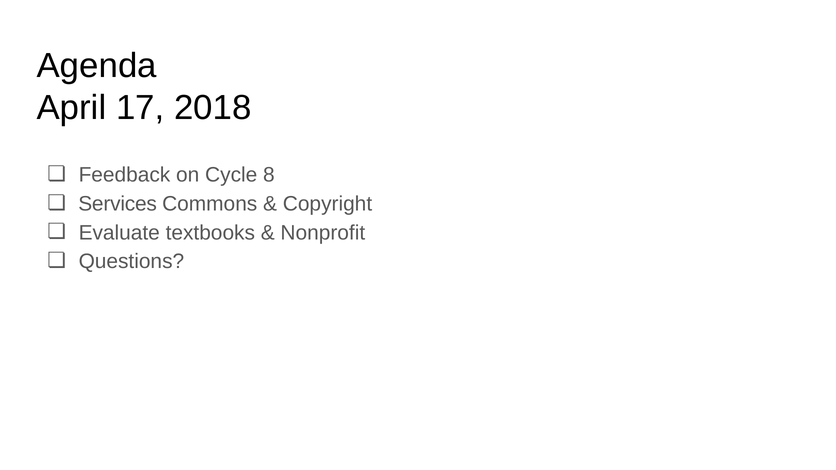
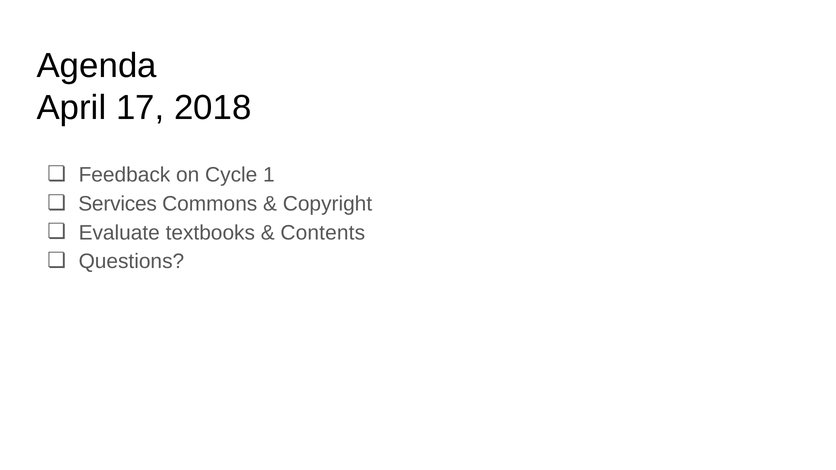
8: 8 -> 1
Nonprofit: Nonprofit -> Contents
